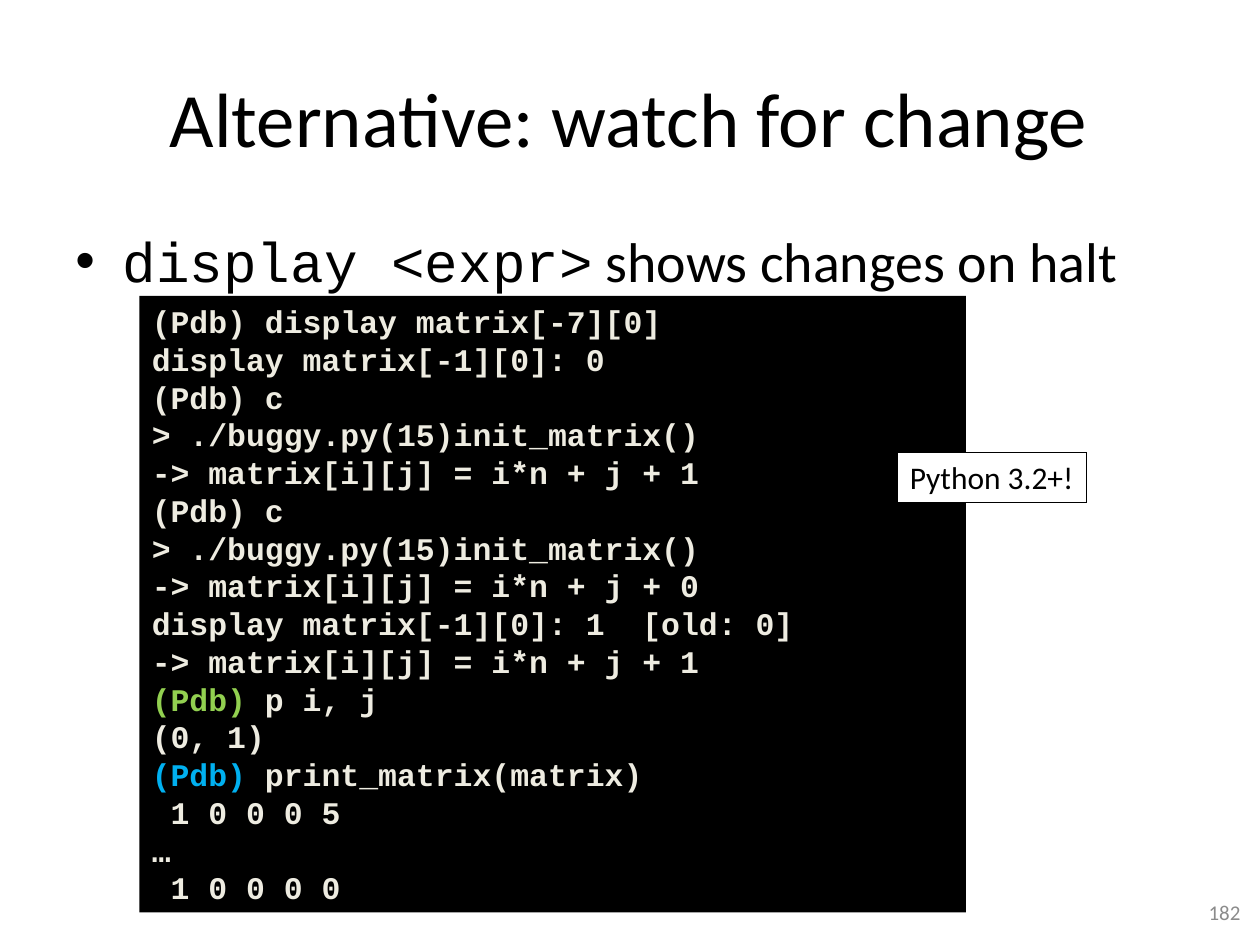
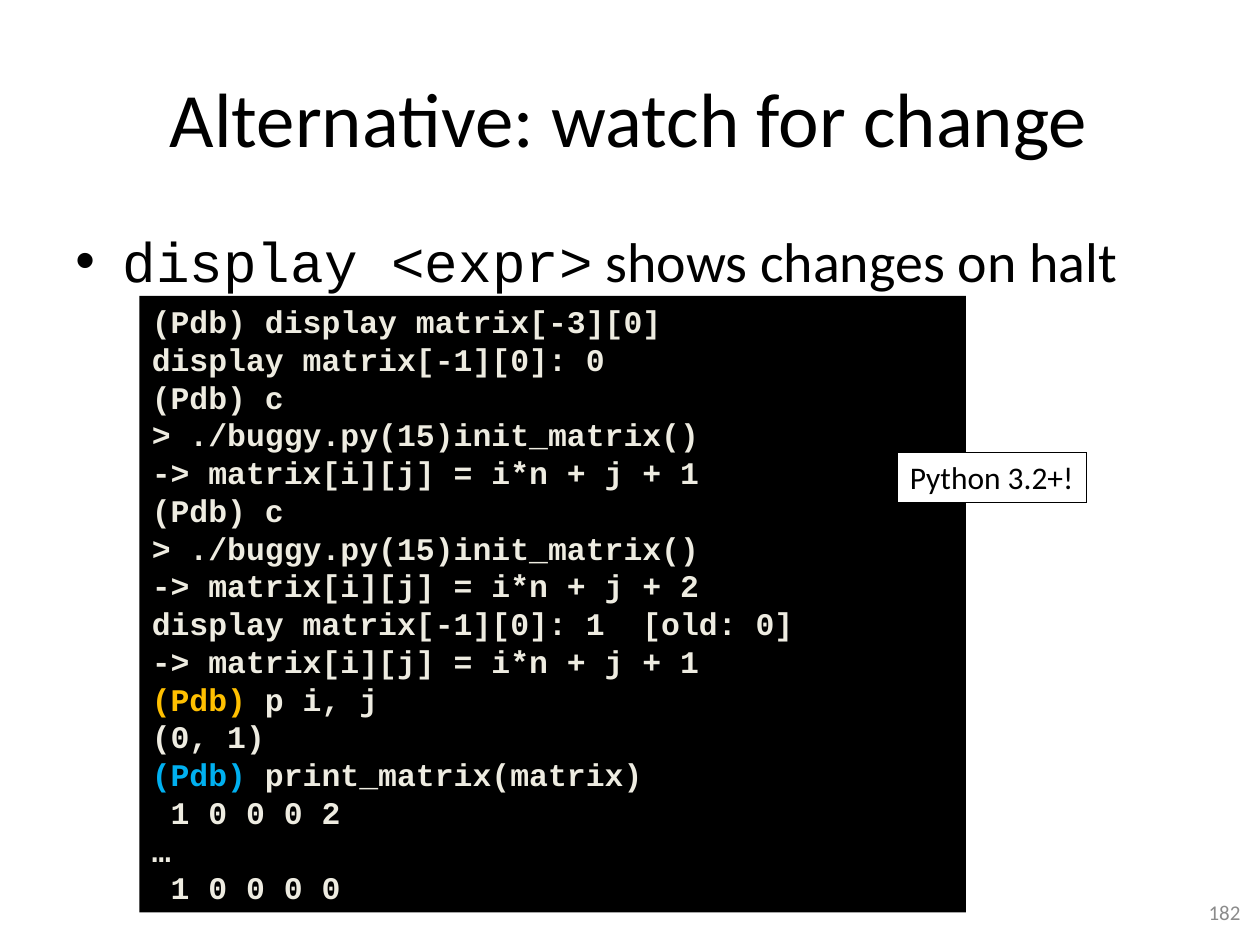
matrix[-7][0: matrix[-7][0 -> matrix[-3][0
0 at (690, 587): 0 -> 2
Pdb at (199, 700) colour: light green -> yellow
0 5: 5 -> 2
